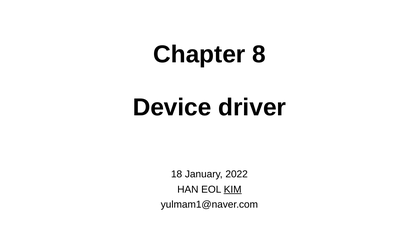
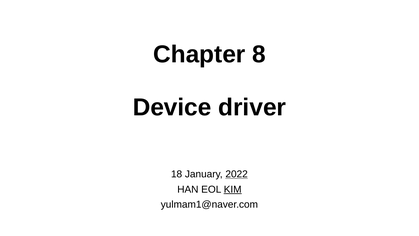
2022 underline: none -> present
